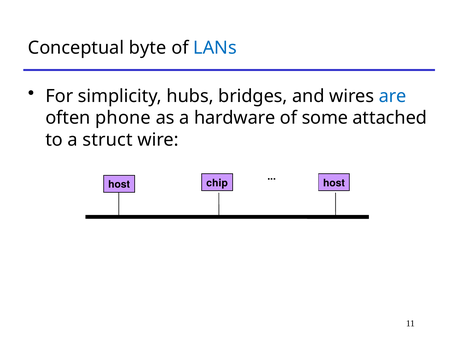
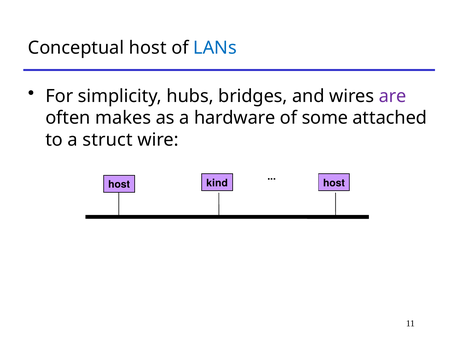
Conceptual byte: byte -> host
are colour: blue -> purple
phone: phone -> makes
chip: chip -> kind
